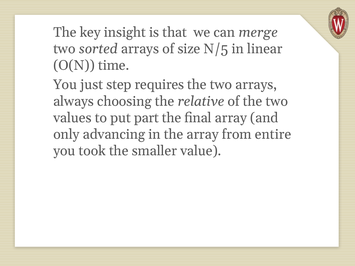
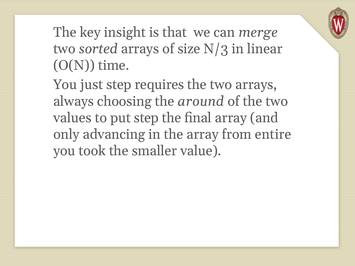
N/5: N/5 -> N/3
relative: relative -> around
put part: part -> step
